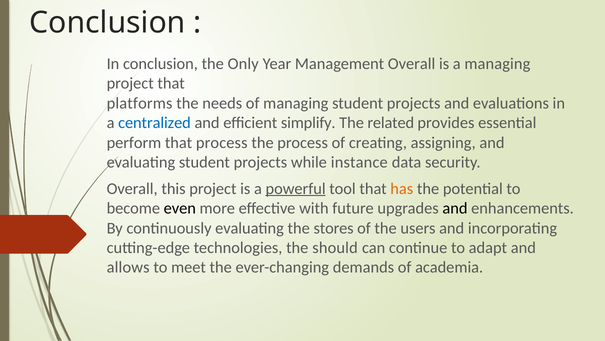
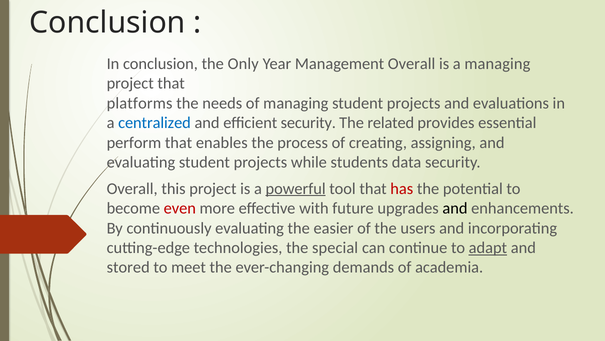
efficient simplify: simplify -> security
that process: process -> enables
instance: instance -> students
has colour: orange -> red
even colour: black -> red
stores: stores -> easier
should: should -> special
adapt underline: none -> present
allows: allows -> stored
